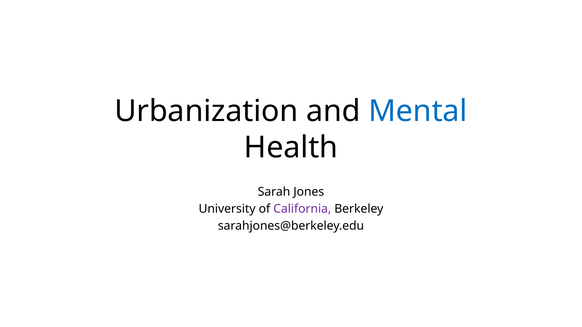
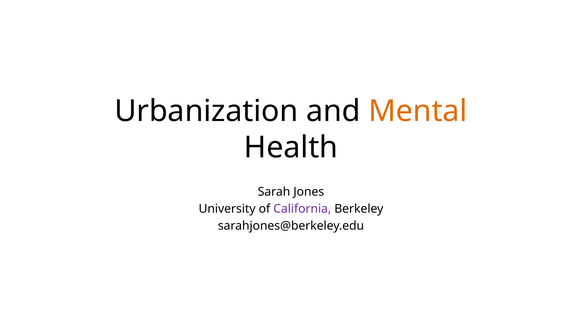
Mental colour: blue -> orange
